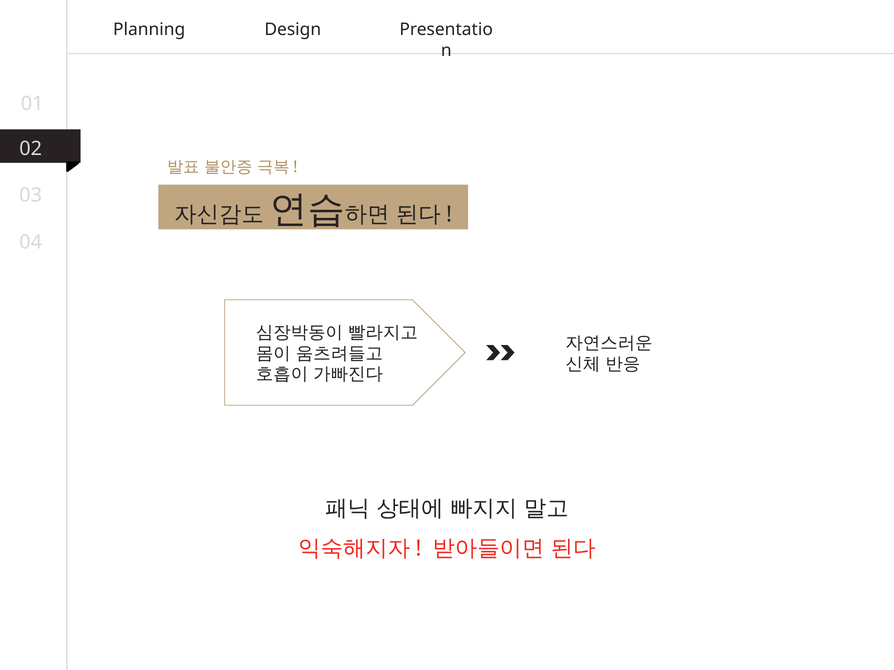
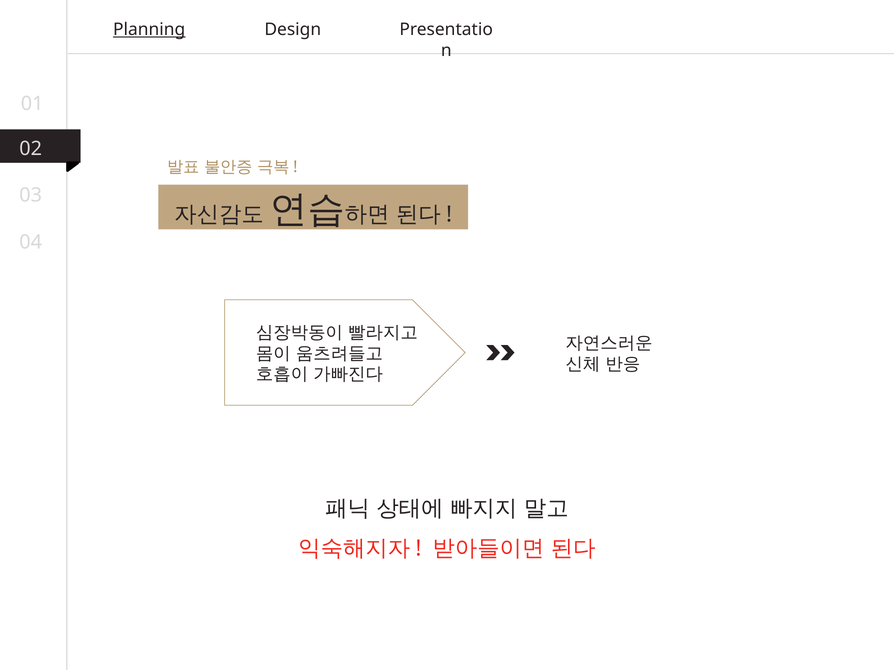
Planning underline: none -> present
